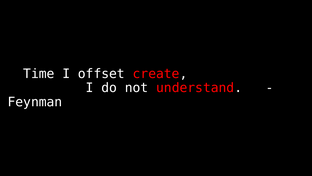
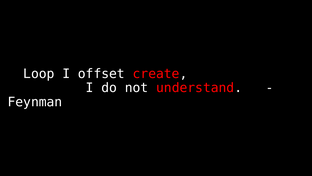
Time: Time -> Loop
